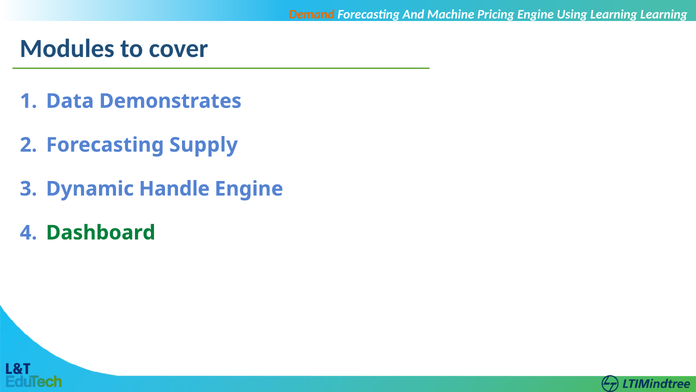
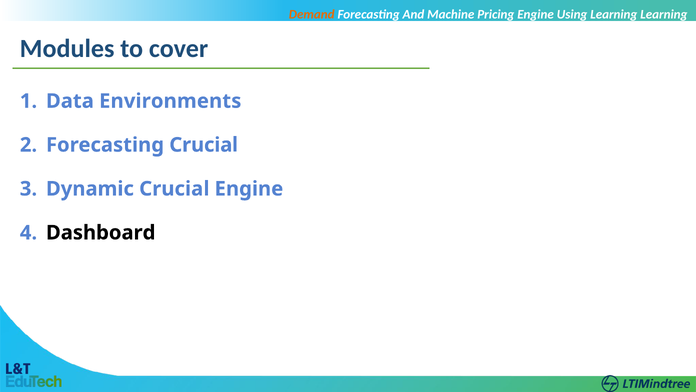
Demonstrates: Demonstrates -> Environments
Forecasting Supply: Supply -> Crucial
Dynamic Handle: Handle -> Crucial
Dashboard colour: green -> black
